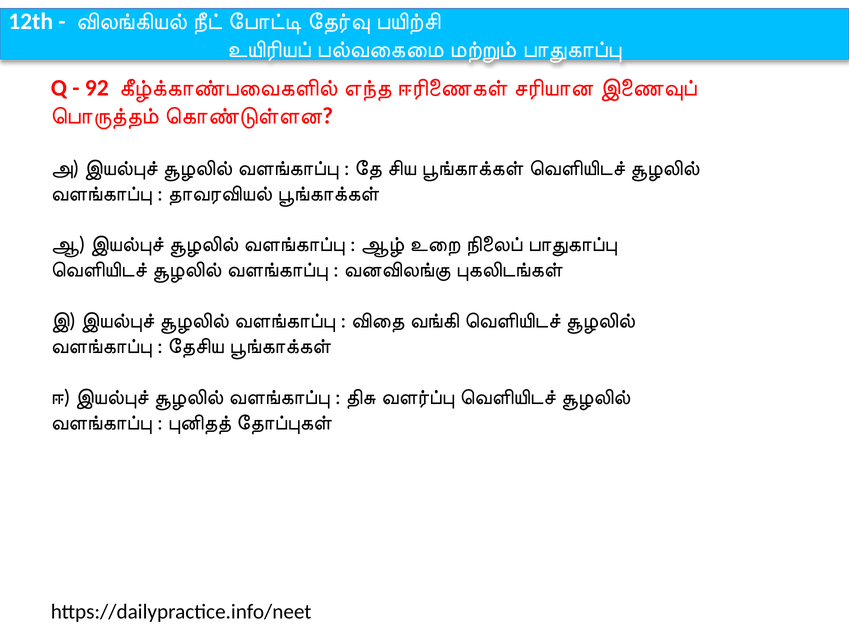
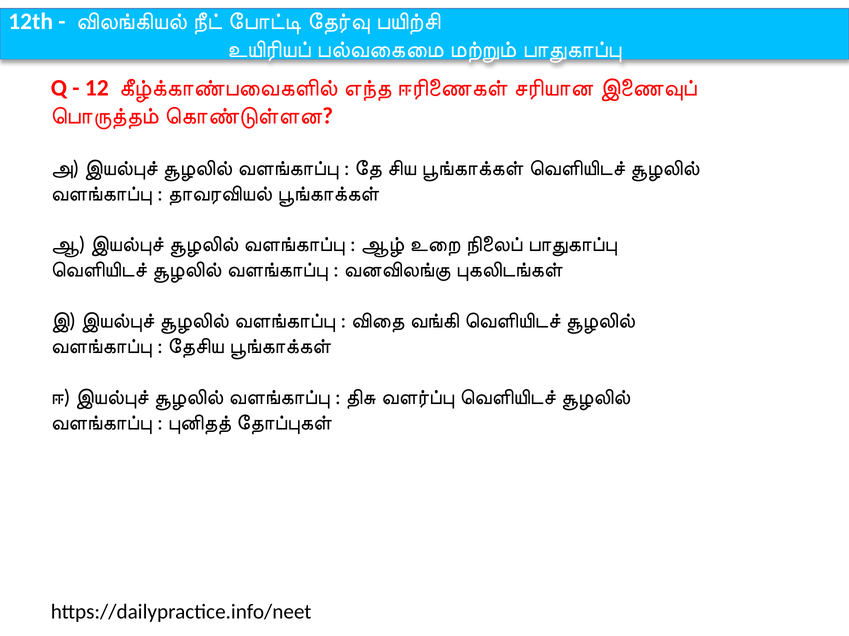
92: 92 -> 12
